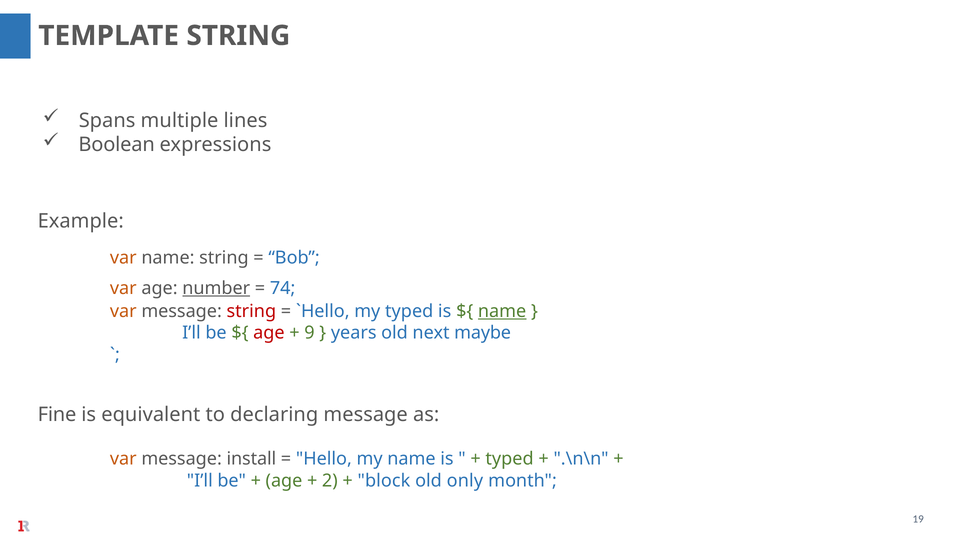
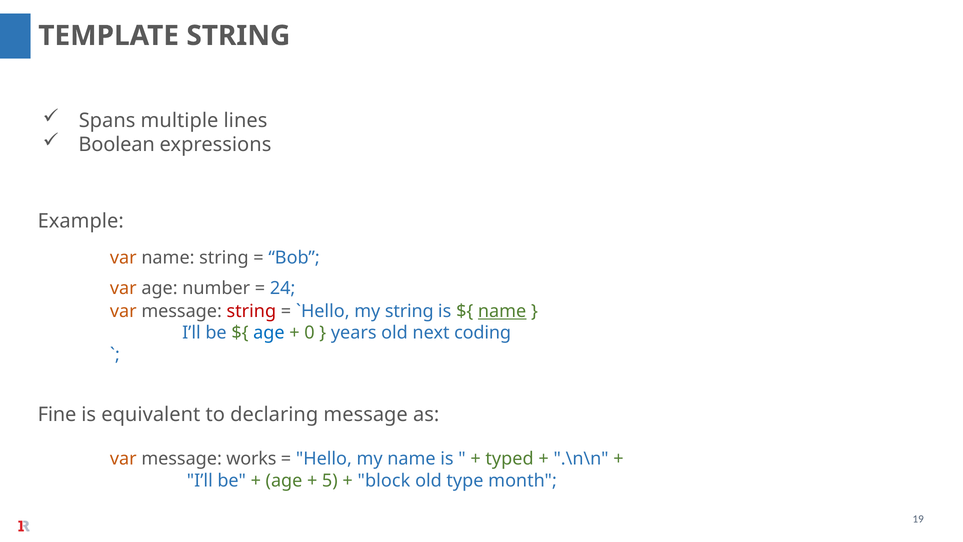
number underline: present -> none
74: 74 -> 24
my typed: typed -> string
age at (269, 333) colour: red -> blue
9: 9 -> 0
maybe: maybe -> coding
install: install -> works
2: 2 -> 5
only: only -> type
